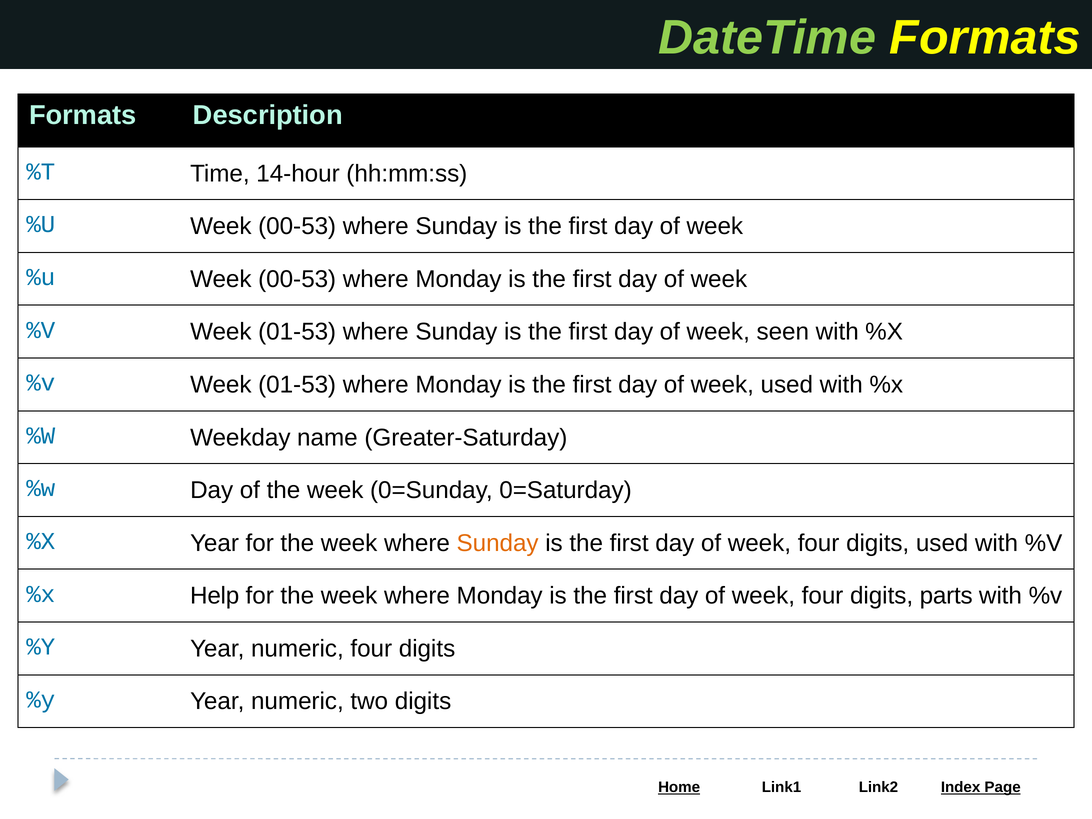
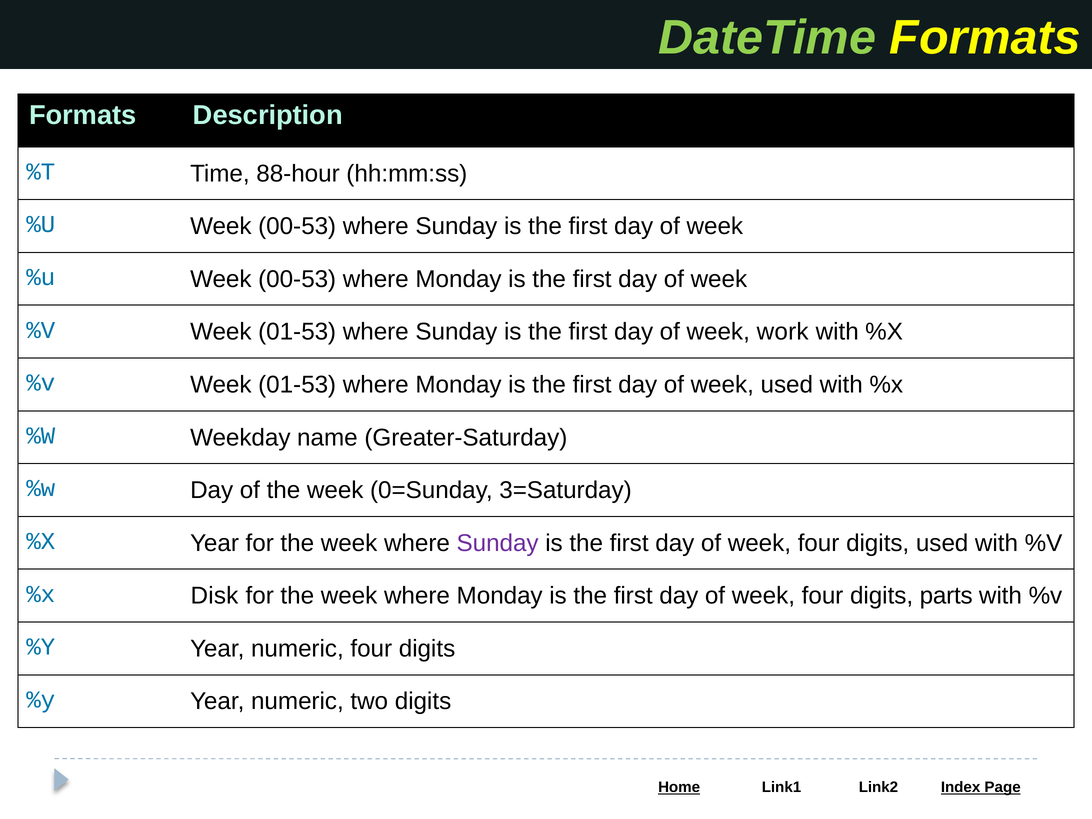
14-hour: 14-hour -> 88-hour
seen: seen -> work
0=Saturday: 0=Saturday -> 3=Saturday
Sunday at (498, 543) colour: orange -> purple
Help: Help -> Disk
